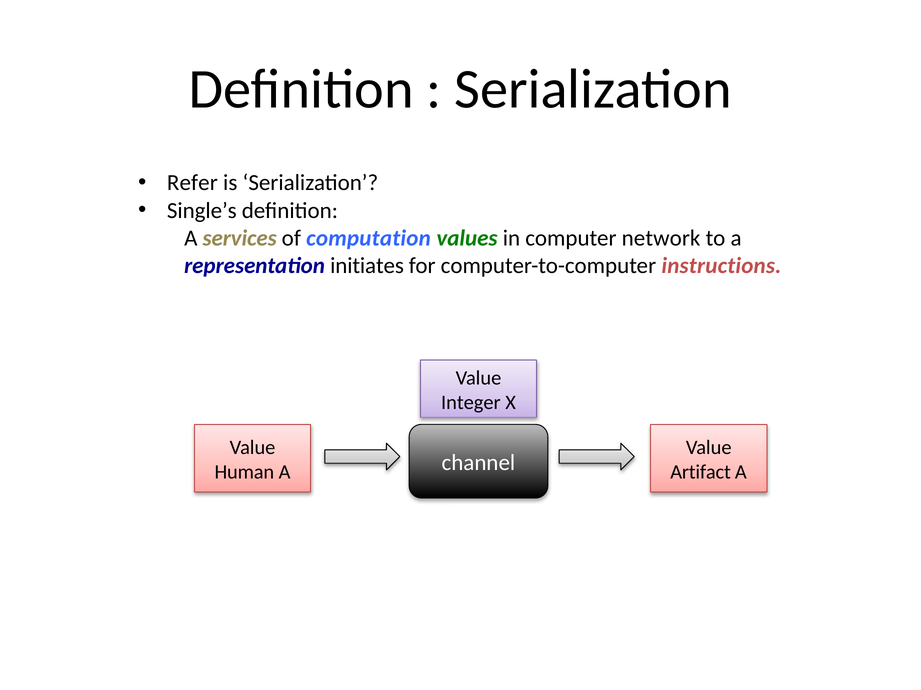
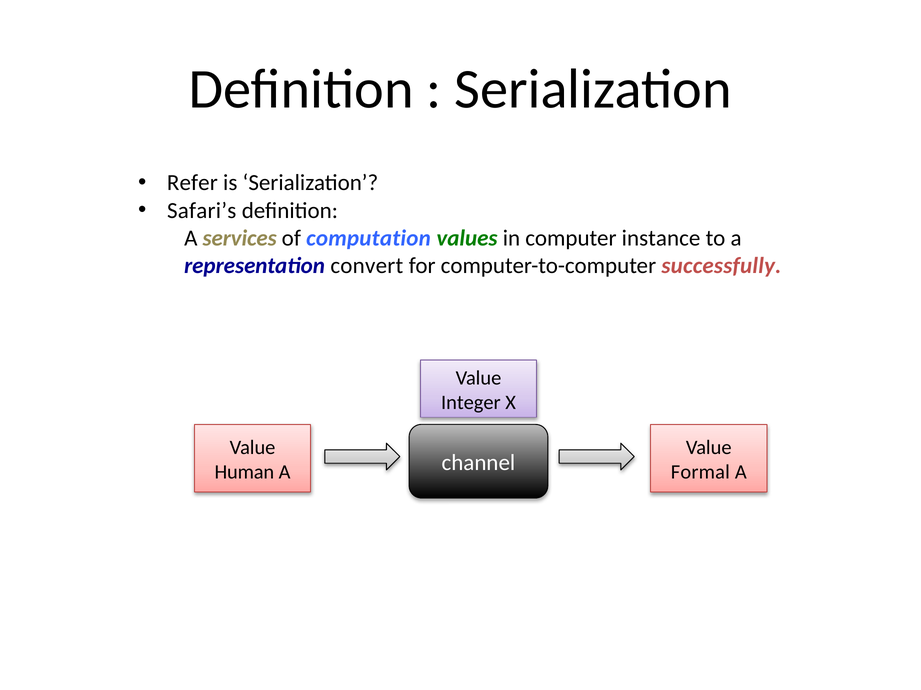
Single’s: Single’s -> Safari’s
network: network -> instance
initiates: initiates -> convert
instructions: instructions -> successfully
Artifact: Artifact -> Formal
